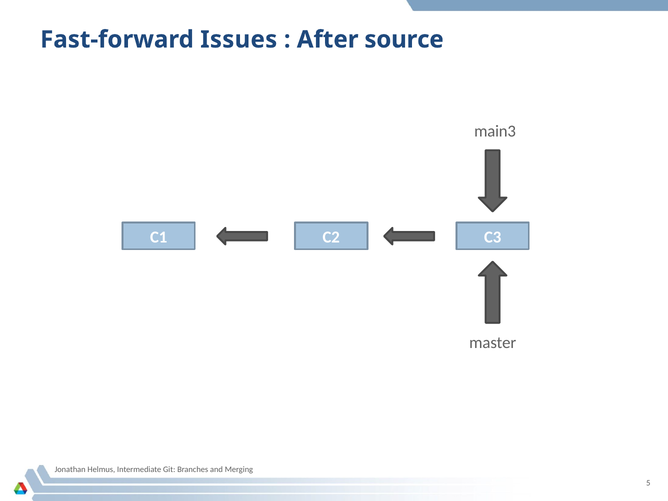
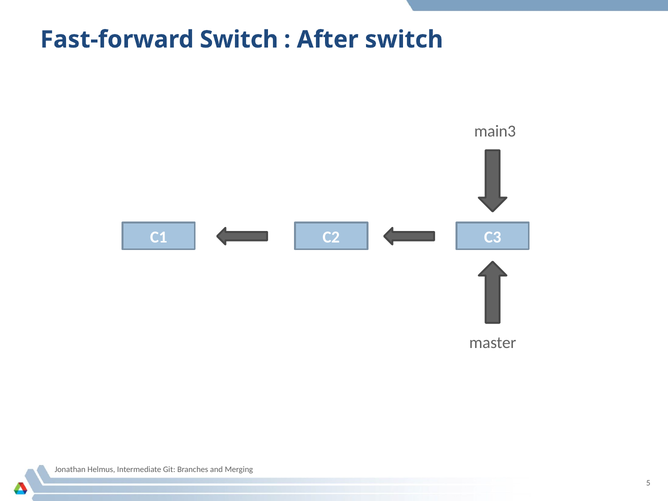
Fast-forward Issues: Issues -> Switch
After source: source -> switch
